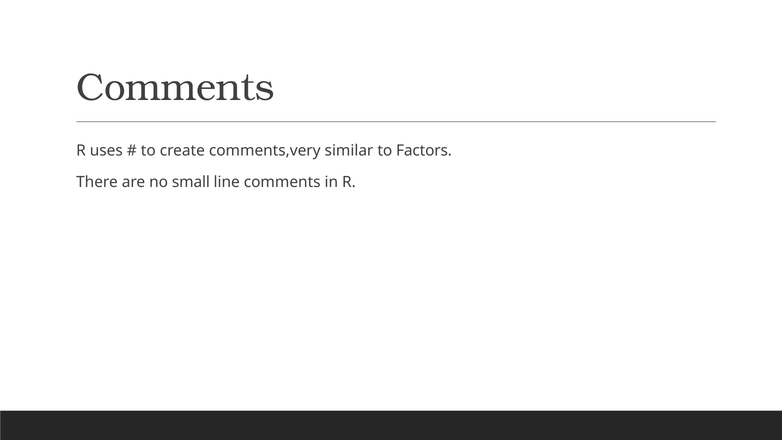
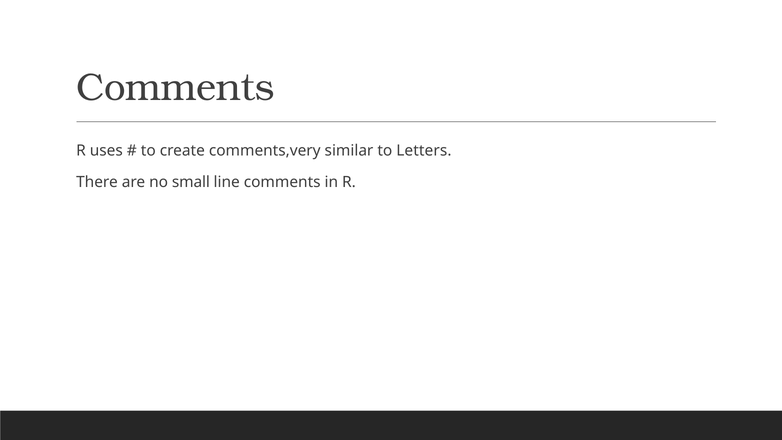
Factors: Factors -> Letters
